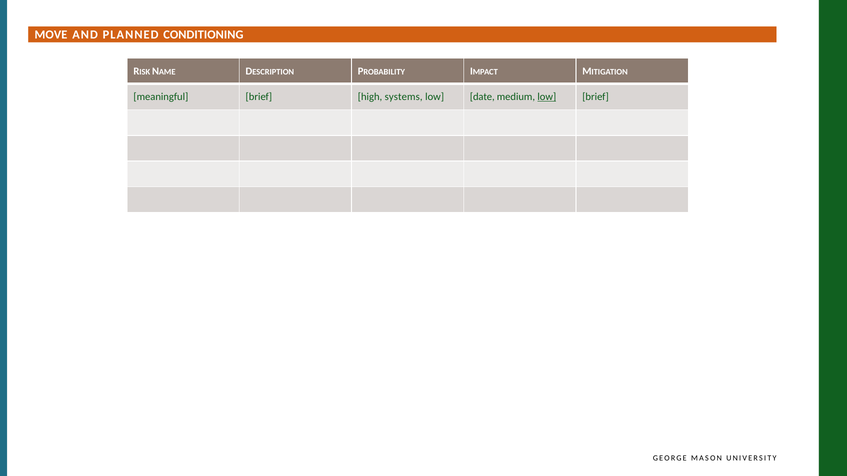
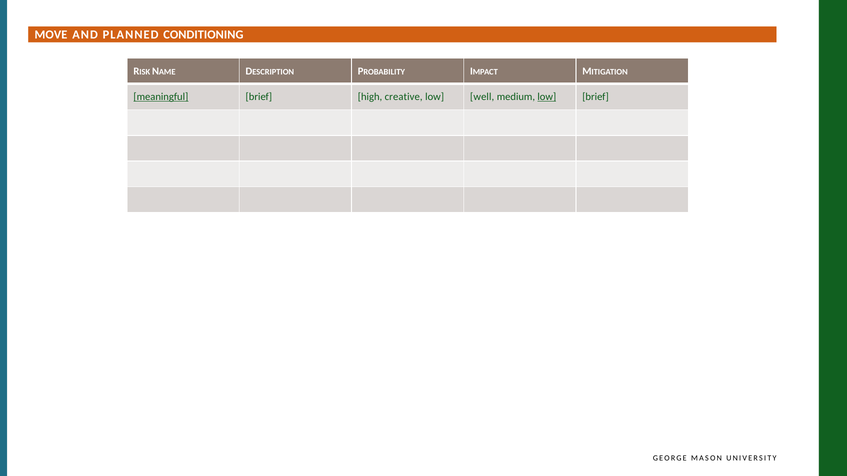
meaningful underline: none -> present
systems: systems -> creative
date: date -> well
